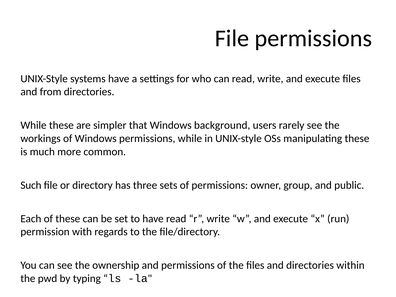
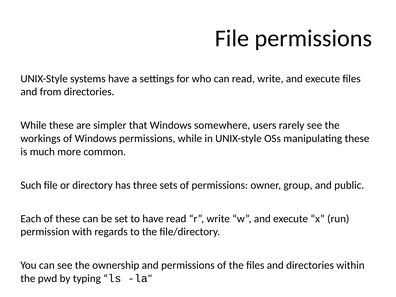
background: background -> somewhere
